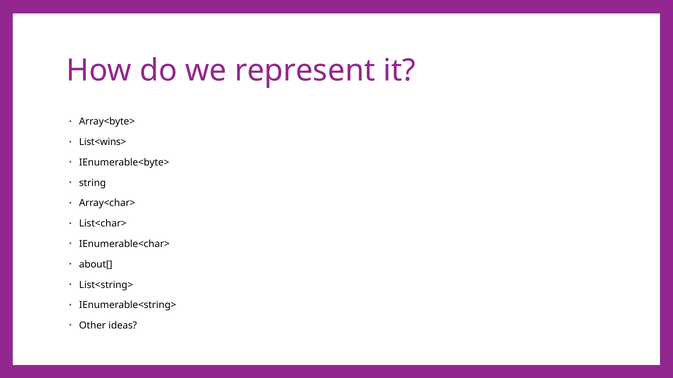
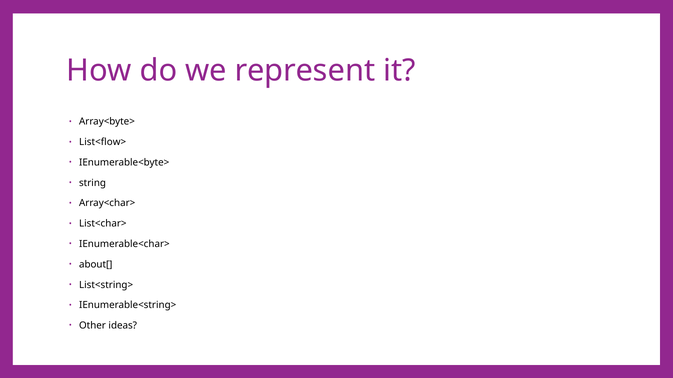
List<wins>: List<wins> -> List<flow>
